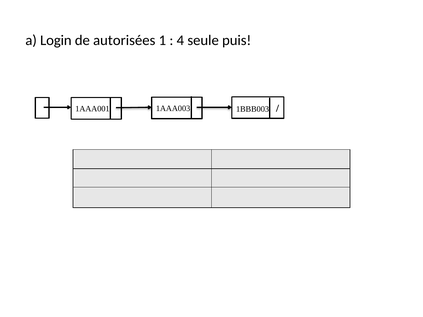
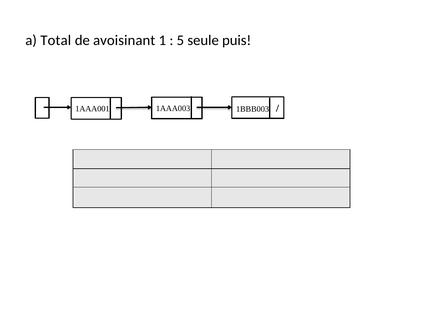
Login: Login -> Total
autorisées: autorisées -> avoisinant
4: 4 -> 5
